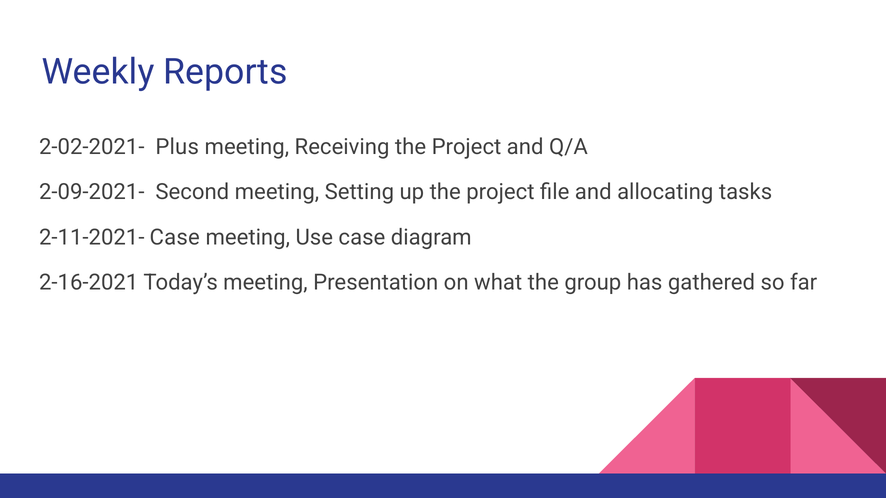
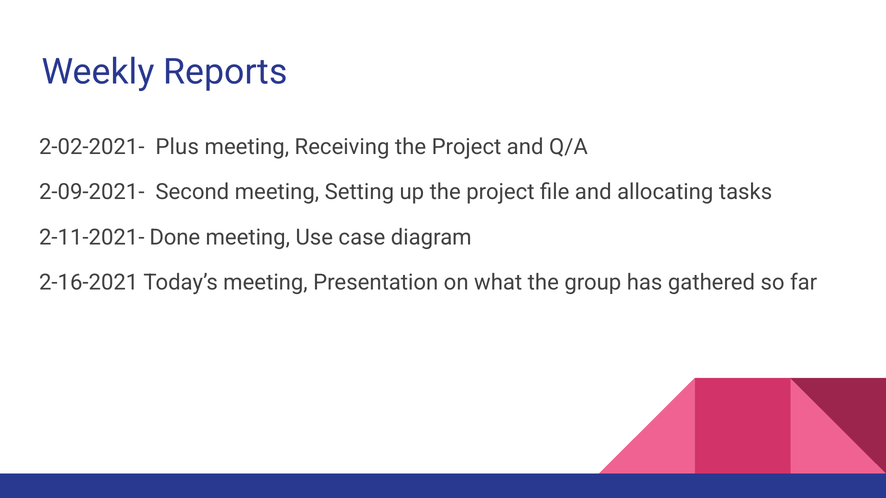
2-11-2021- Case: Case -> Done
